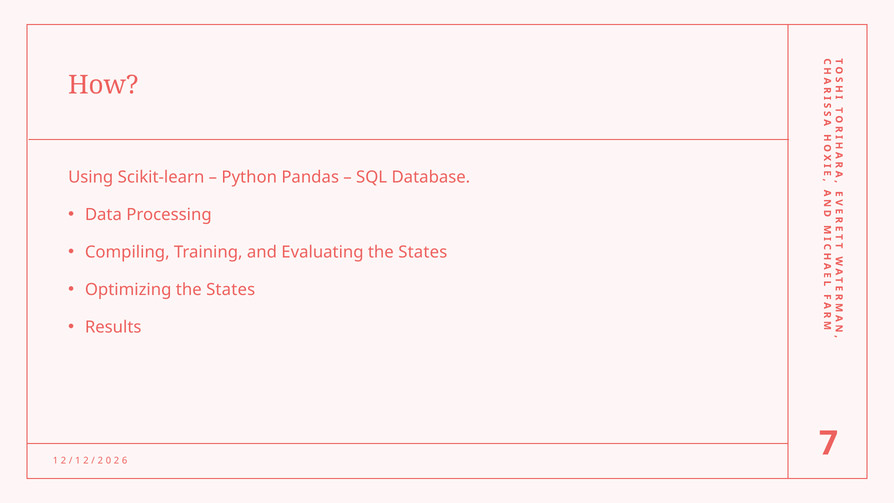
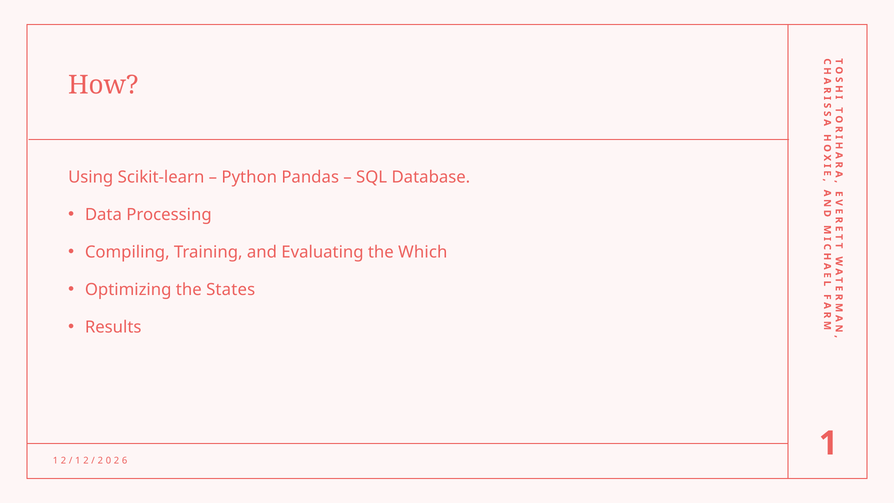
Evaluating the States: States -> Which
7 at (828, 443): 7 -> 1
